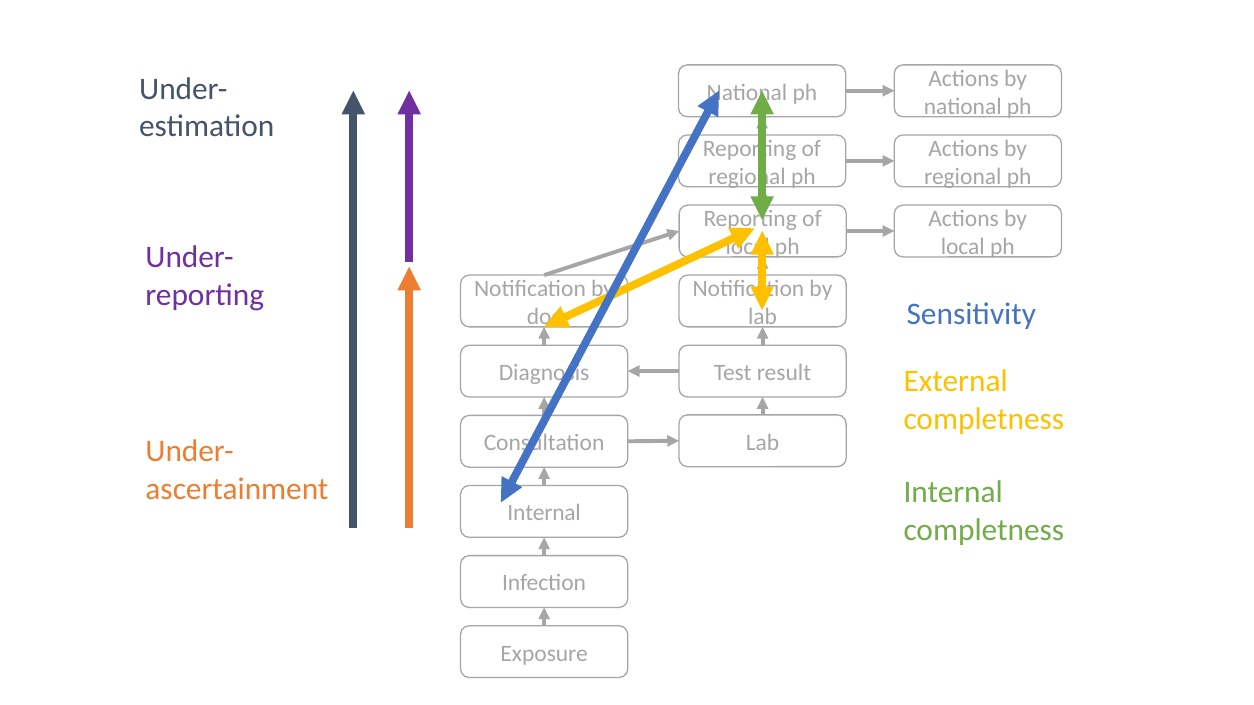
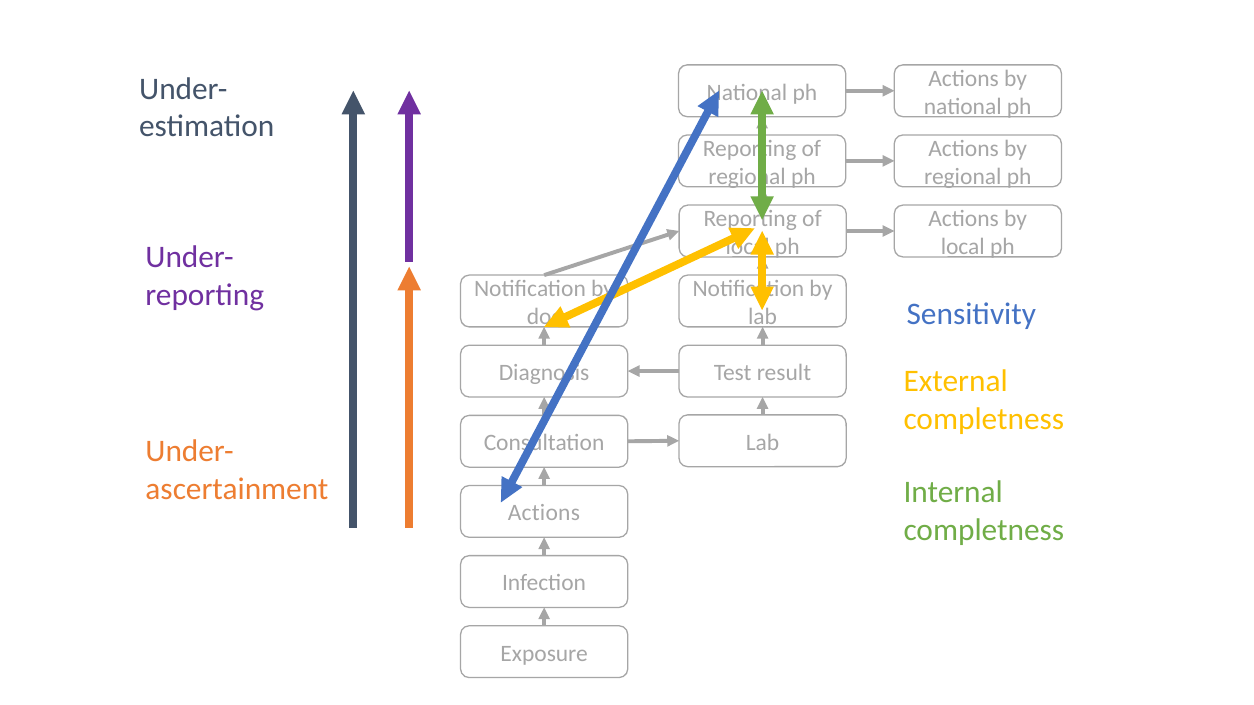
Internal at (544, 513): Internal -> Actions
